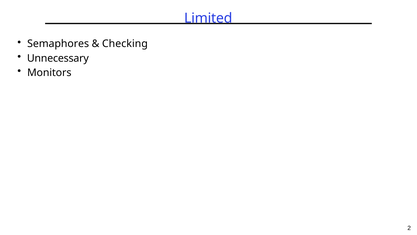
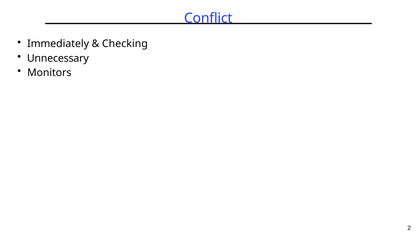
Limited: Limited -> Conflict
Semaphores: Semaphores -> Immediately
